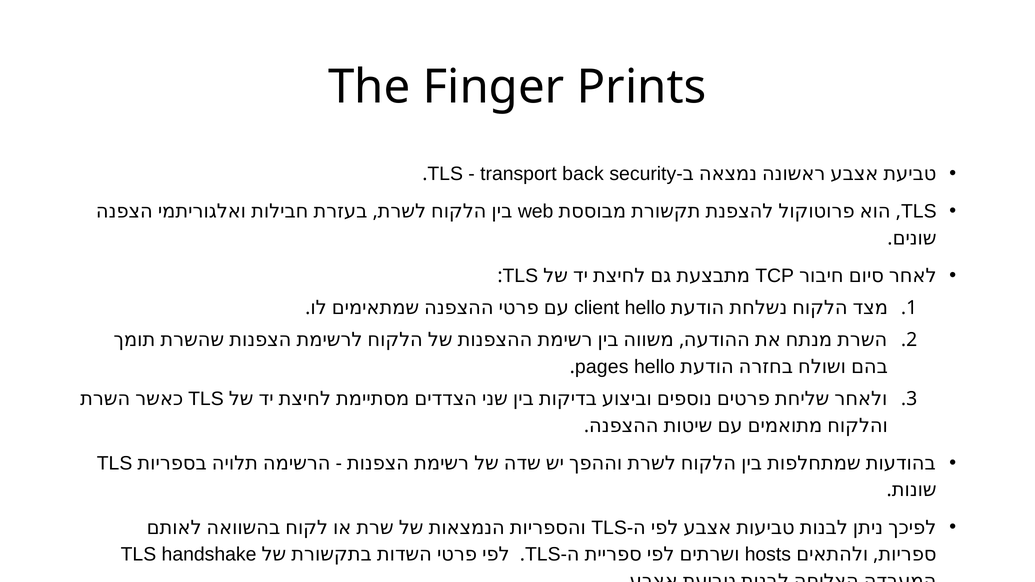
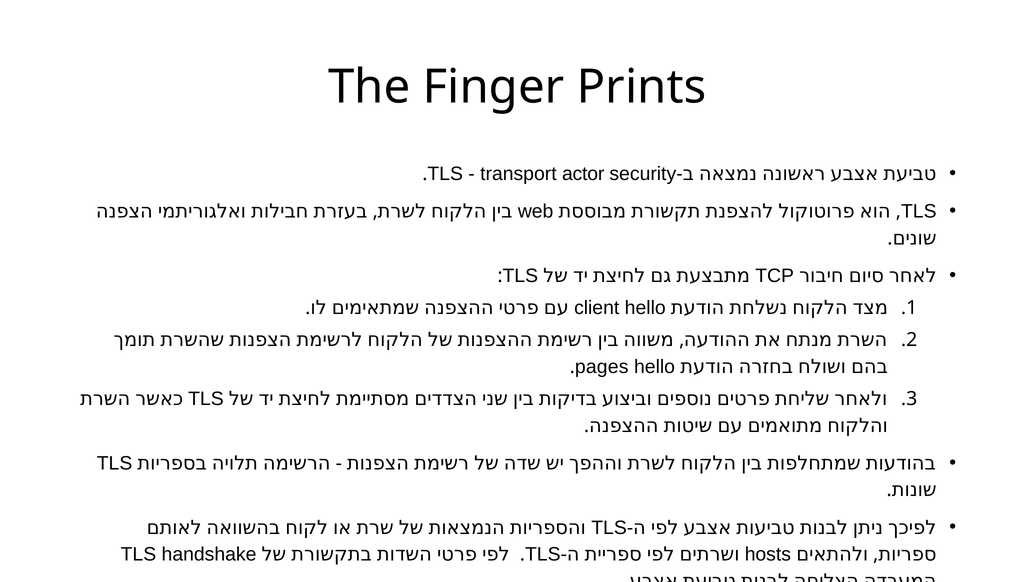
back: back -> actor
